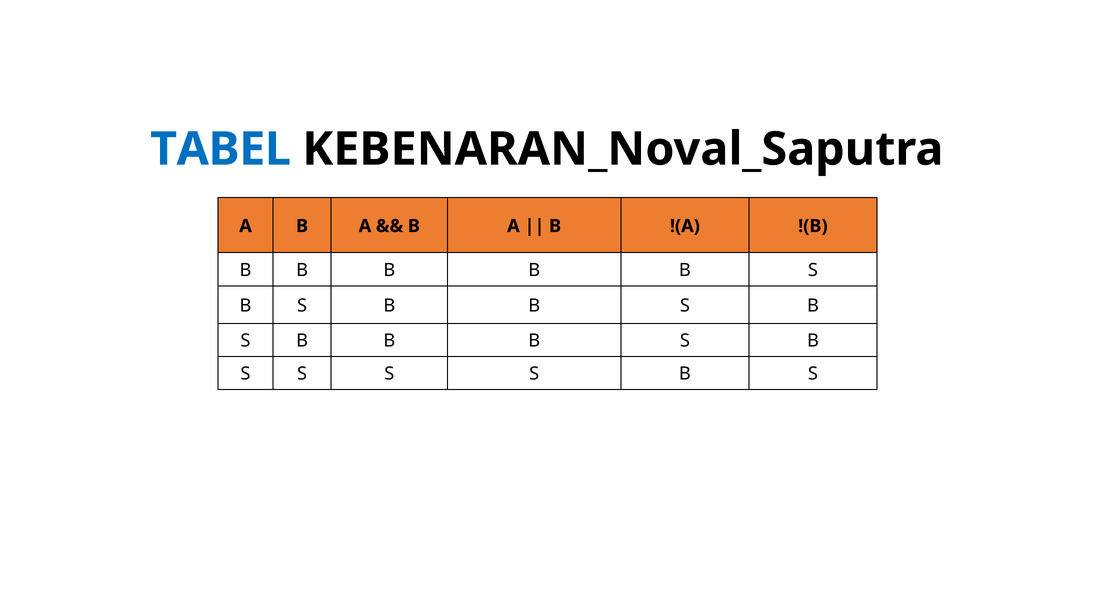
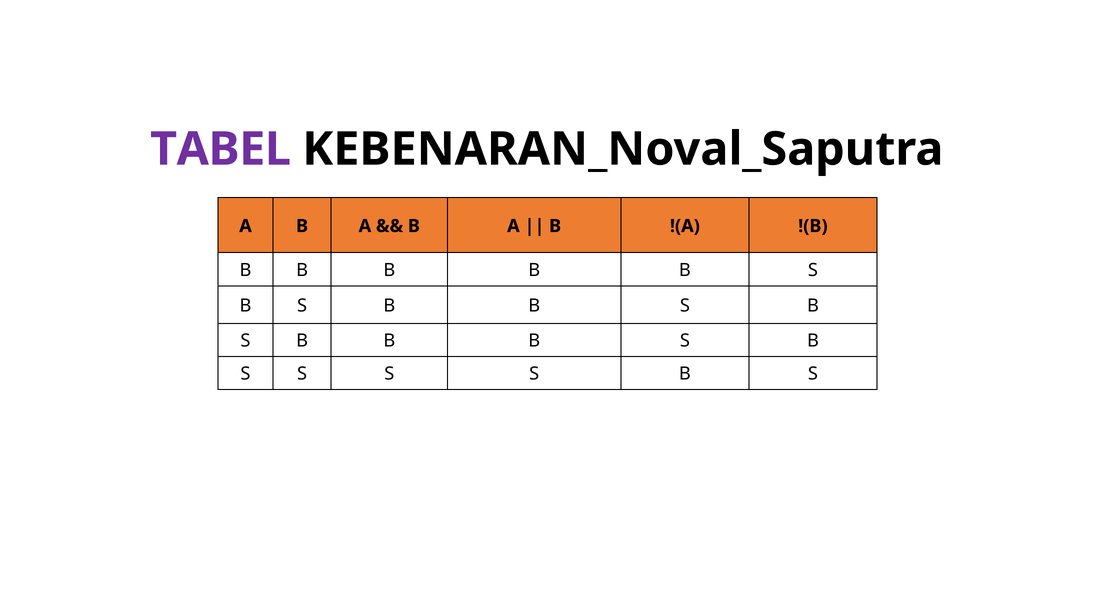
TABEL colour: blue -> purple
